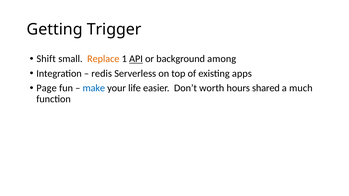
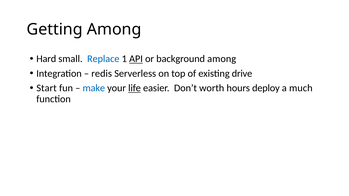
Getting Trigger: Trigger -> Among
Shift: Shift -> Hard
Replace colour: orange -> blue
apps: apps -> drive
Page: Page -> Start
life underline: none -> present
shared: shared -> deploy
